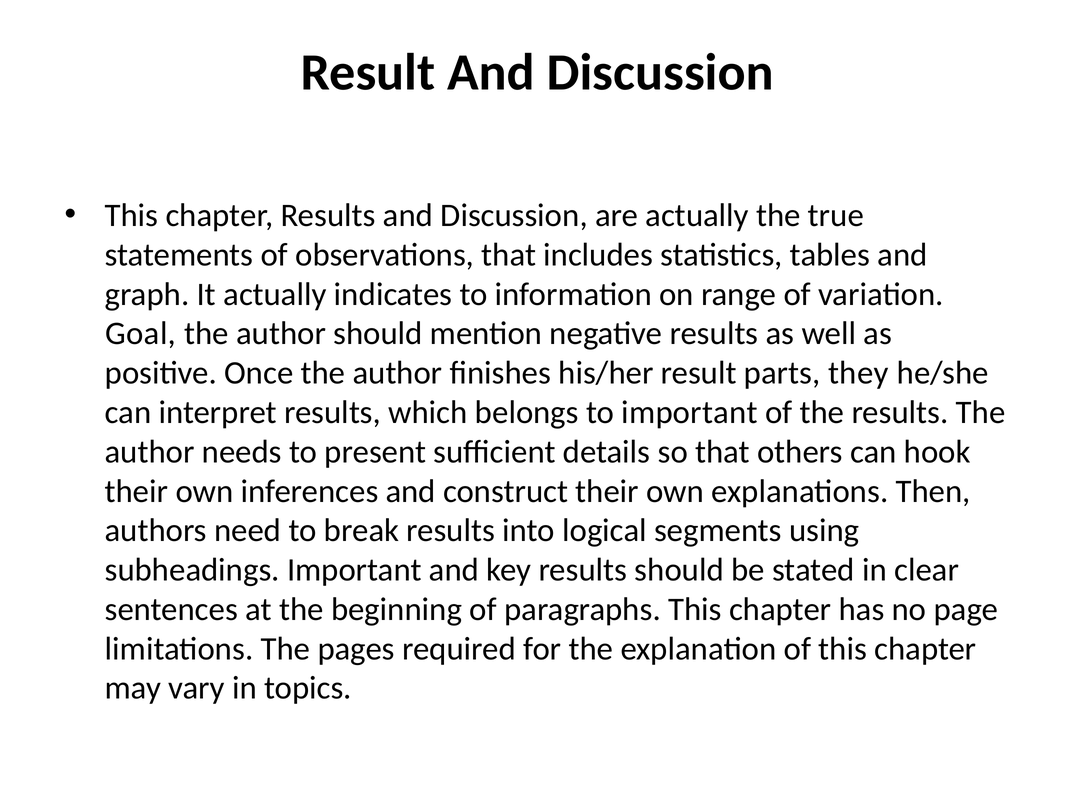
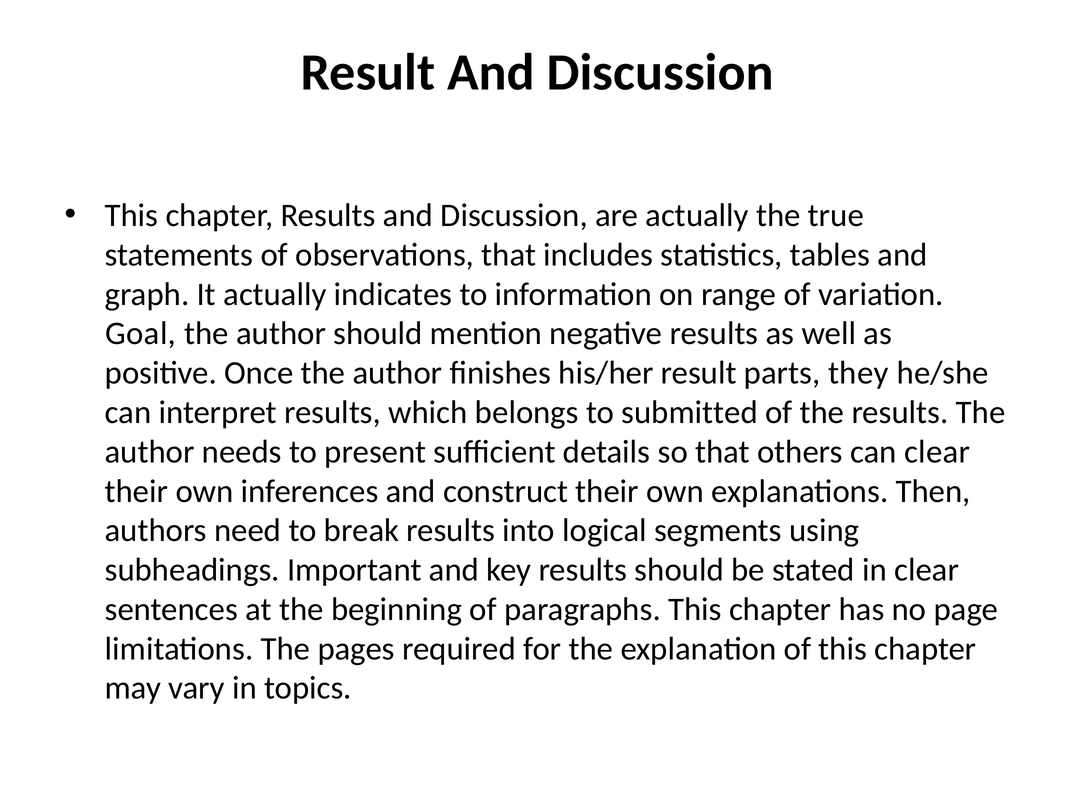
to important: important -> submitted
can hook: hook -> clear
